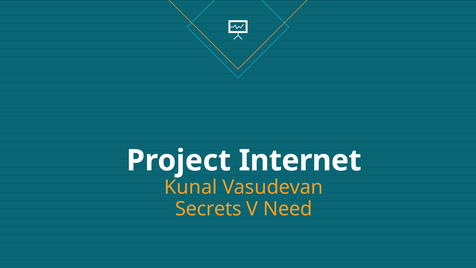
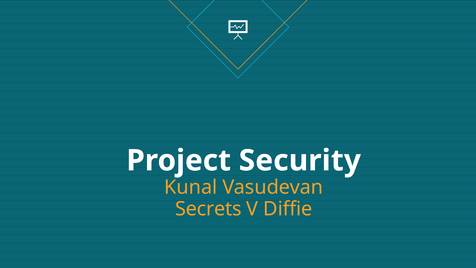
Internet: Internet -> Security
Need: Need -> Diffie
